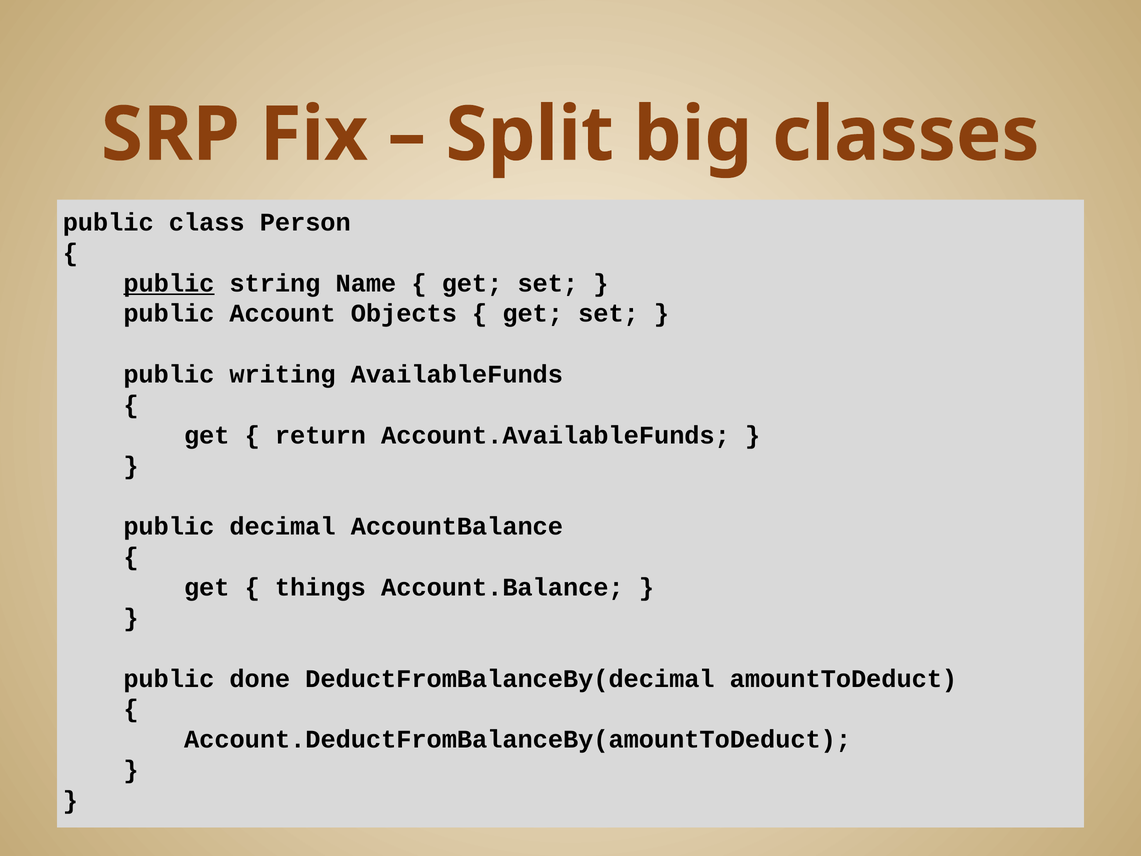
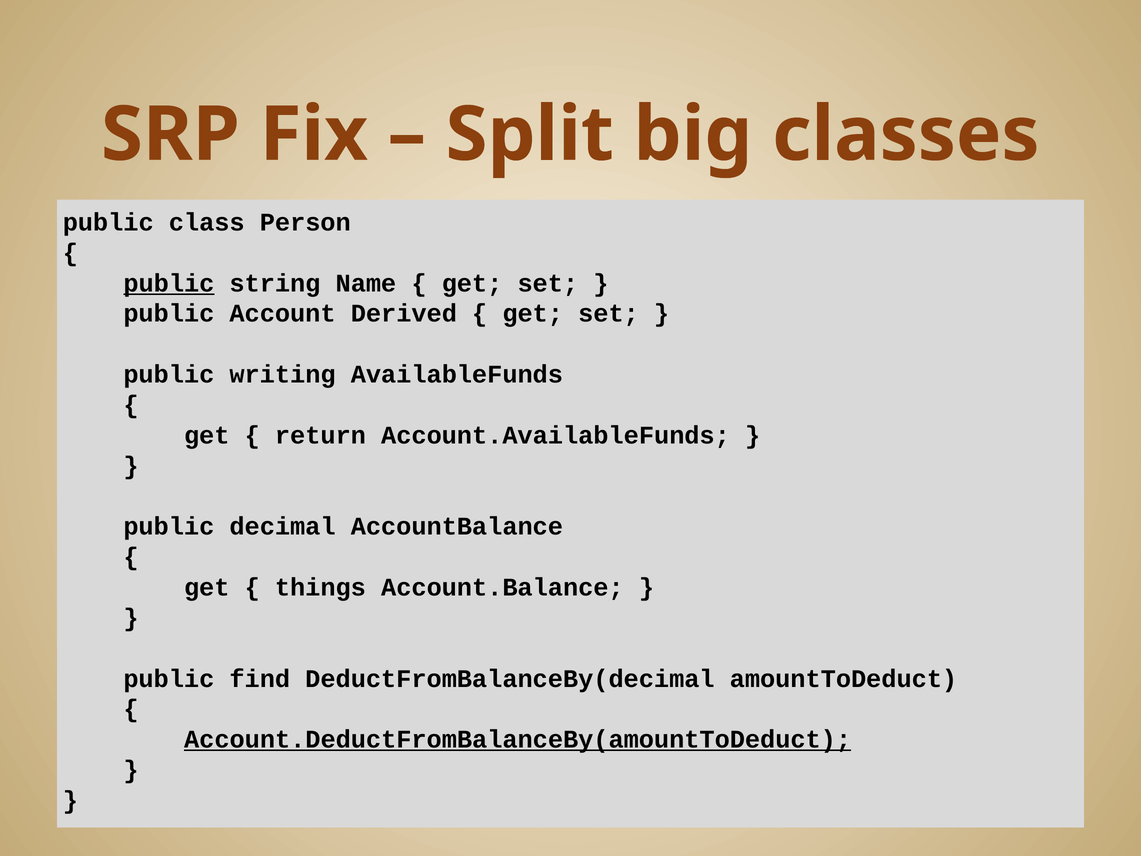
Objects: Objects -> Derived
done: done -> find
Account.DeductFromBalanceBy(amountToDeduct underline: none -> present
